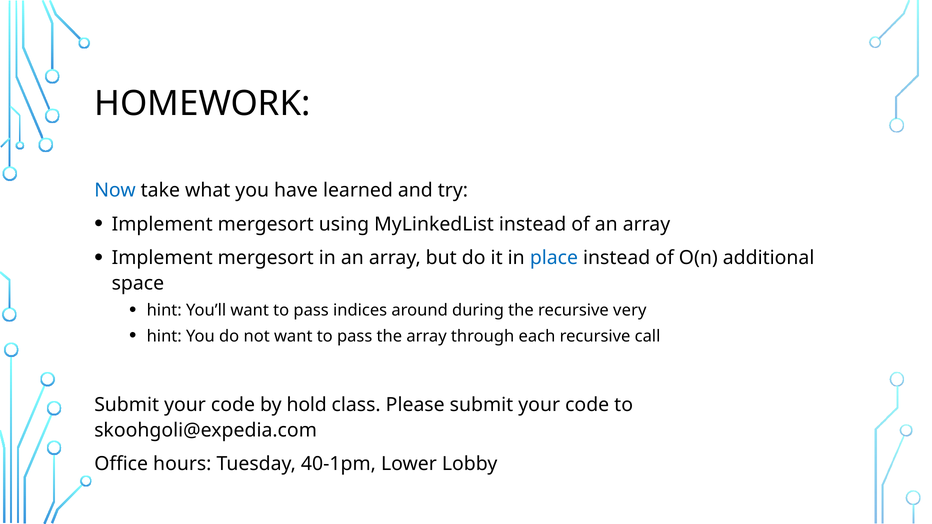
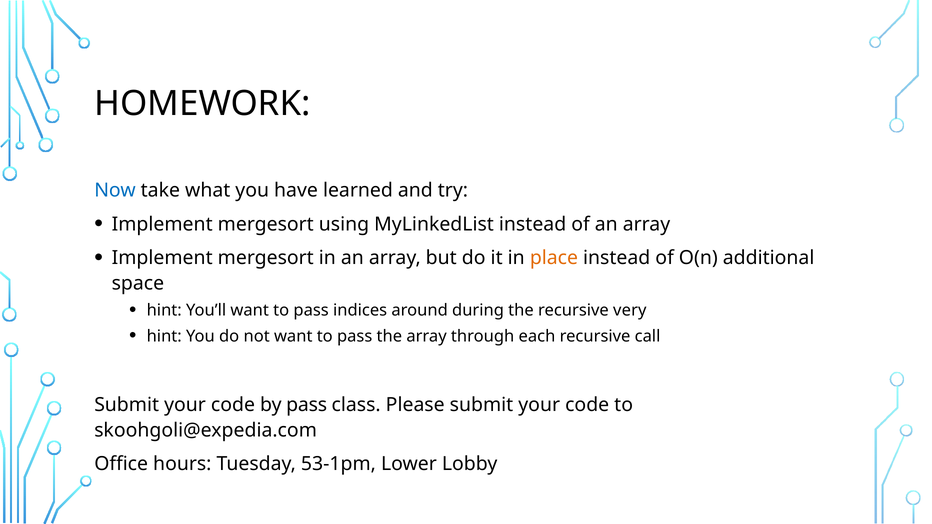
place colour: blue -> orange
by hold: hold -> pass
40-1pm: 40-1pm -> 53-1pm
